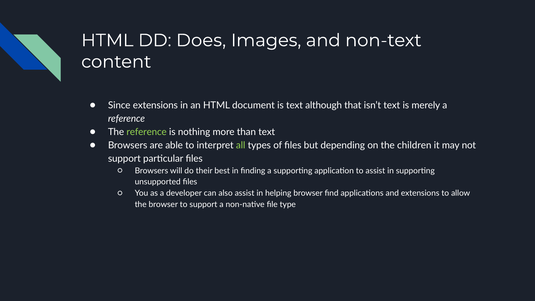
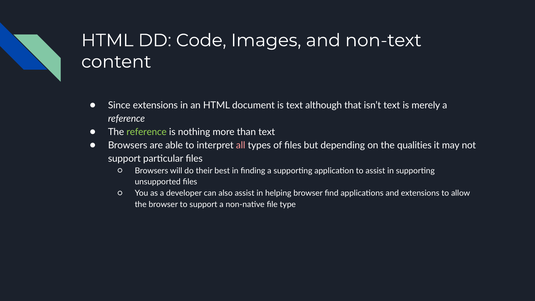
Does: Does -> Code
all colour: light green -> pink
children: children -> qualities
